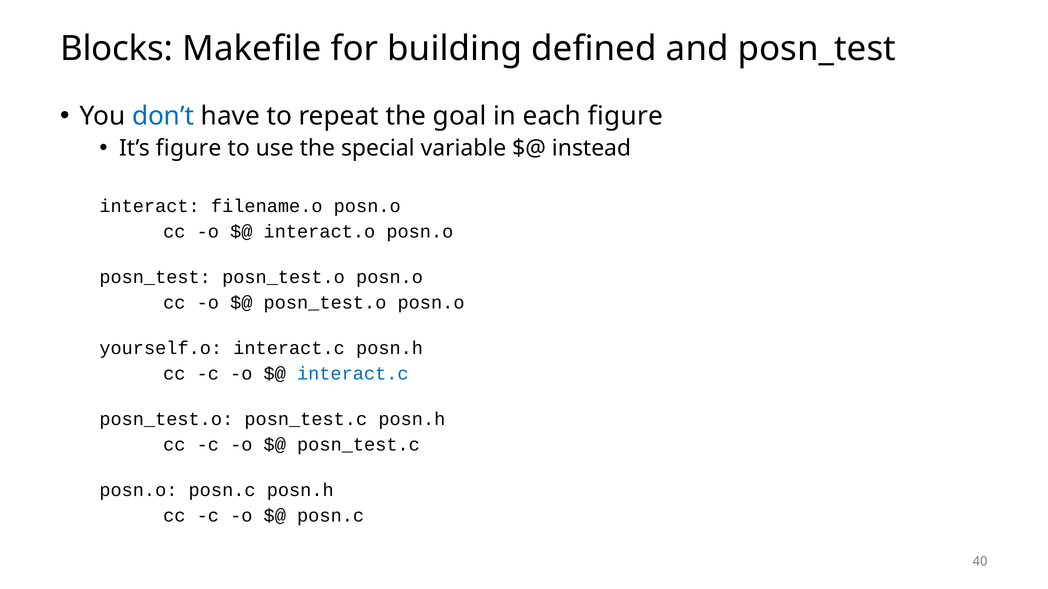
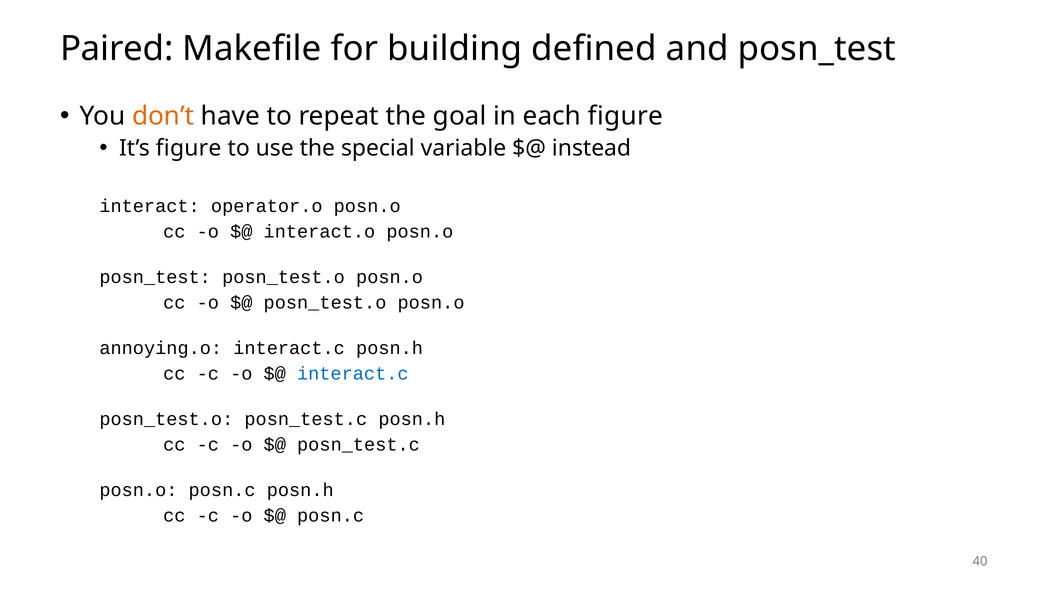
Blocks: Blocks -> Paired
don’t colour: blue -> orange
filename.o: filename.o -> operator.o
yourself.o: yourself.o -> annoying.o
